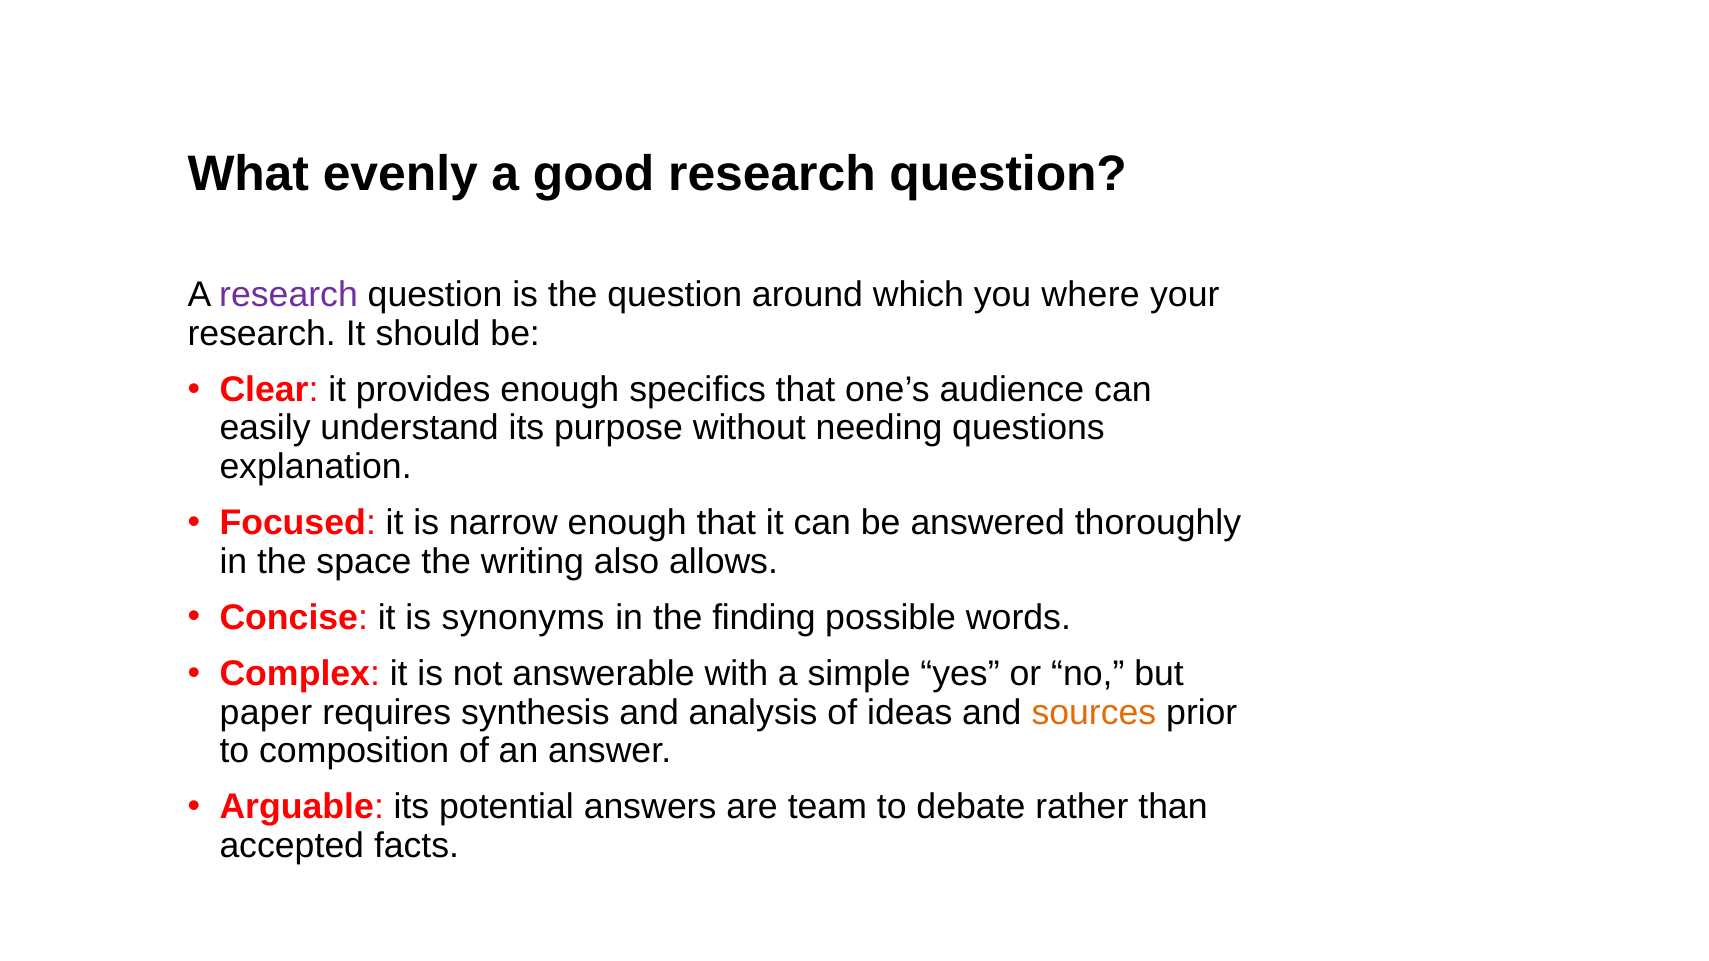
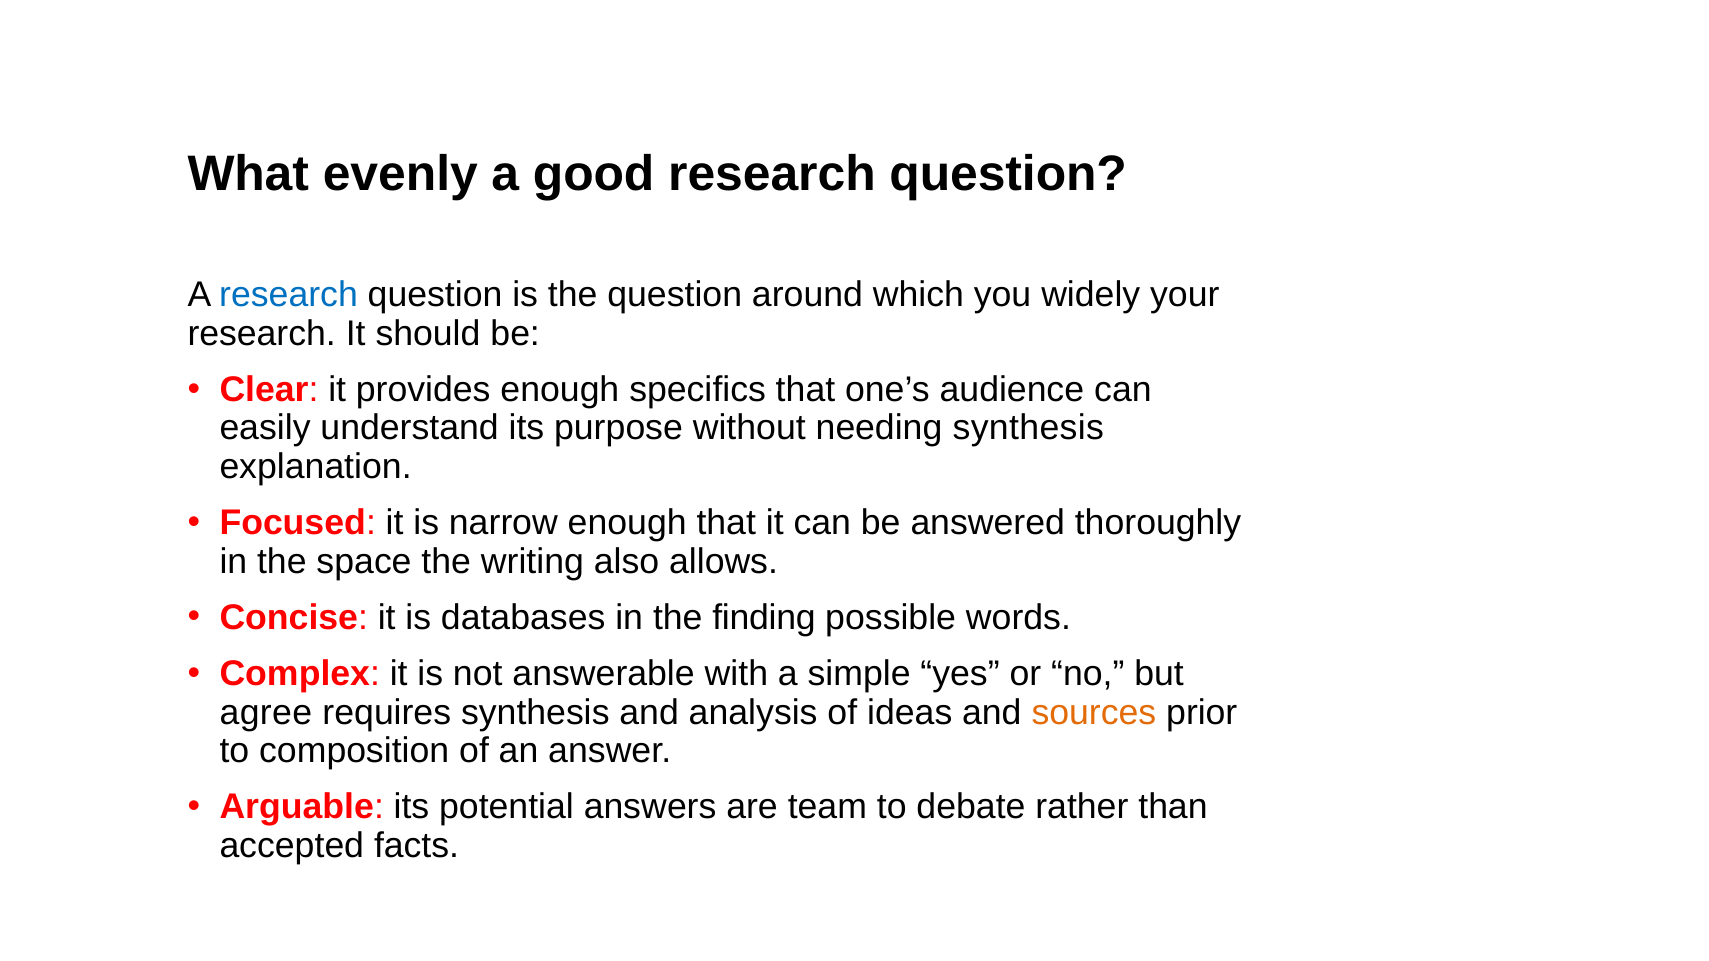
research at (288, 295) colour: purple -> blue
where: where -> widely
needing questions: questions -> synthesis
synonyms: synonyms -> databases
paper: paper -> agree
